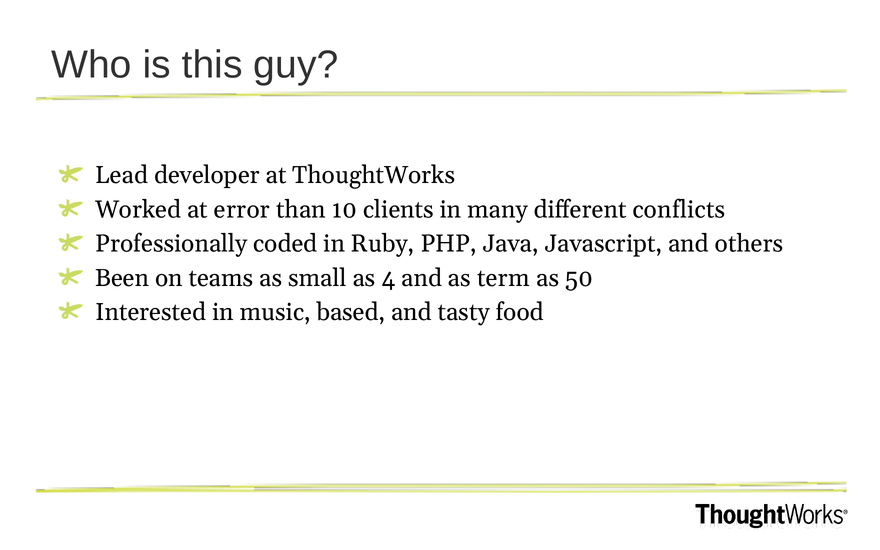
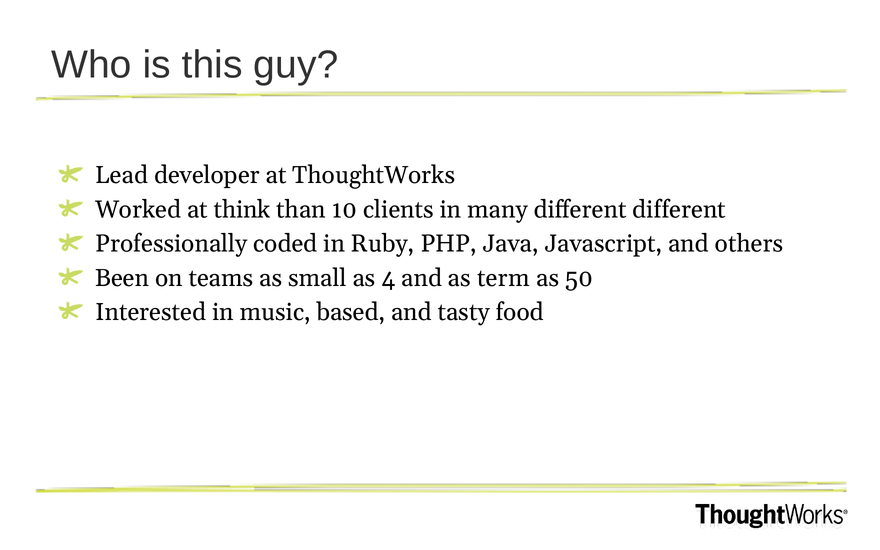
error: error -> think
different conflicts: conflicts -> different
